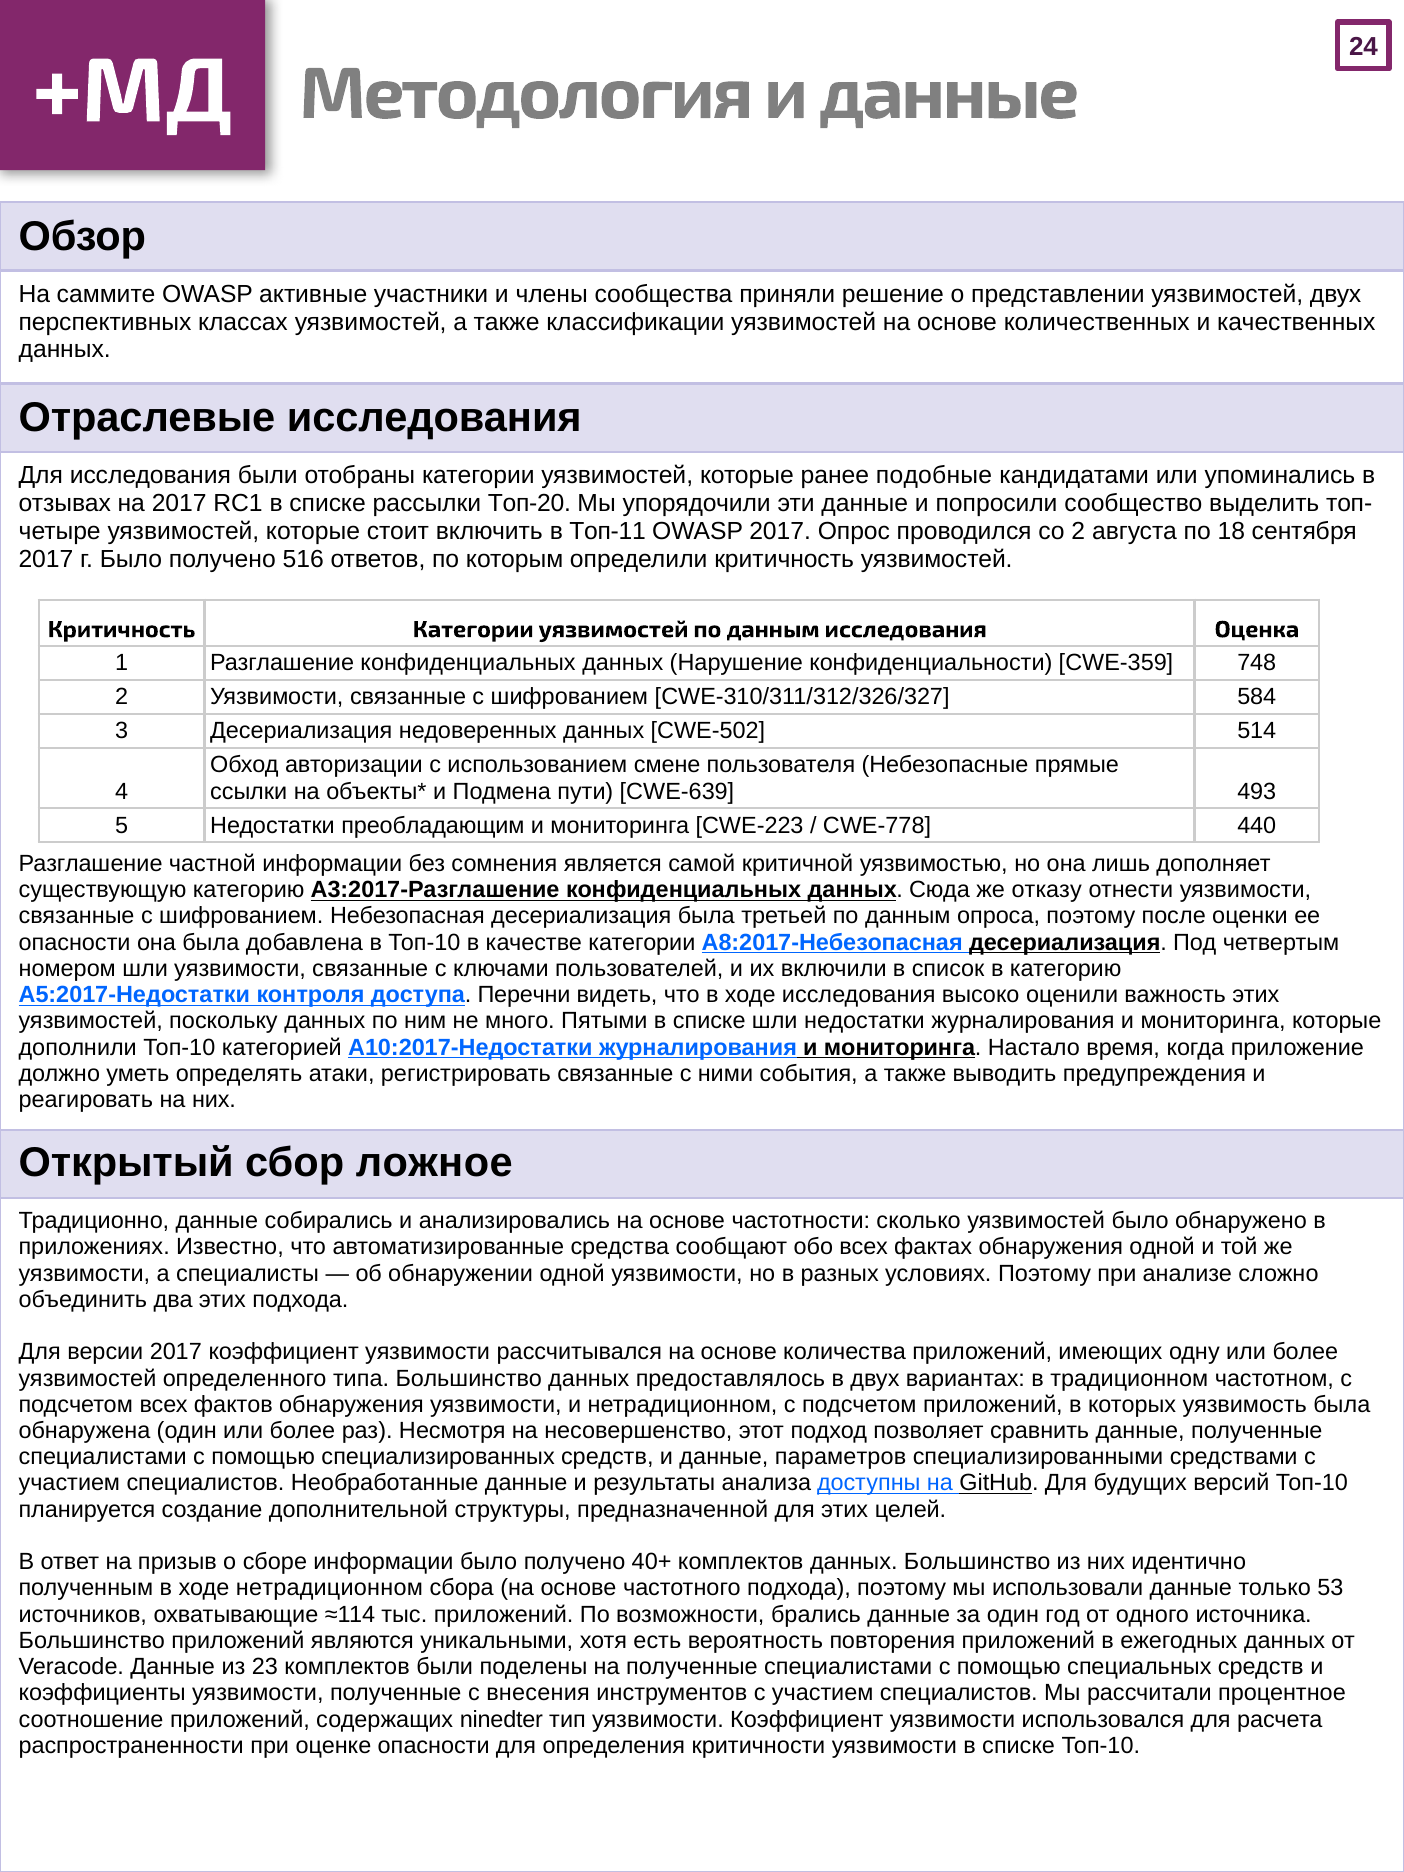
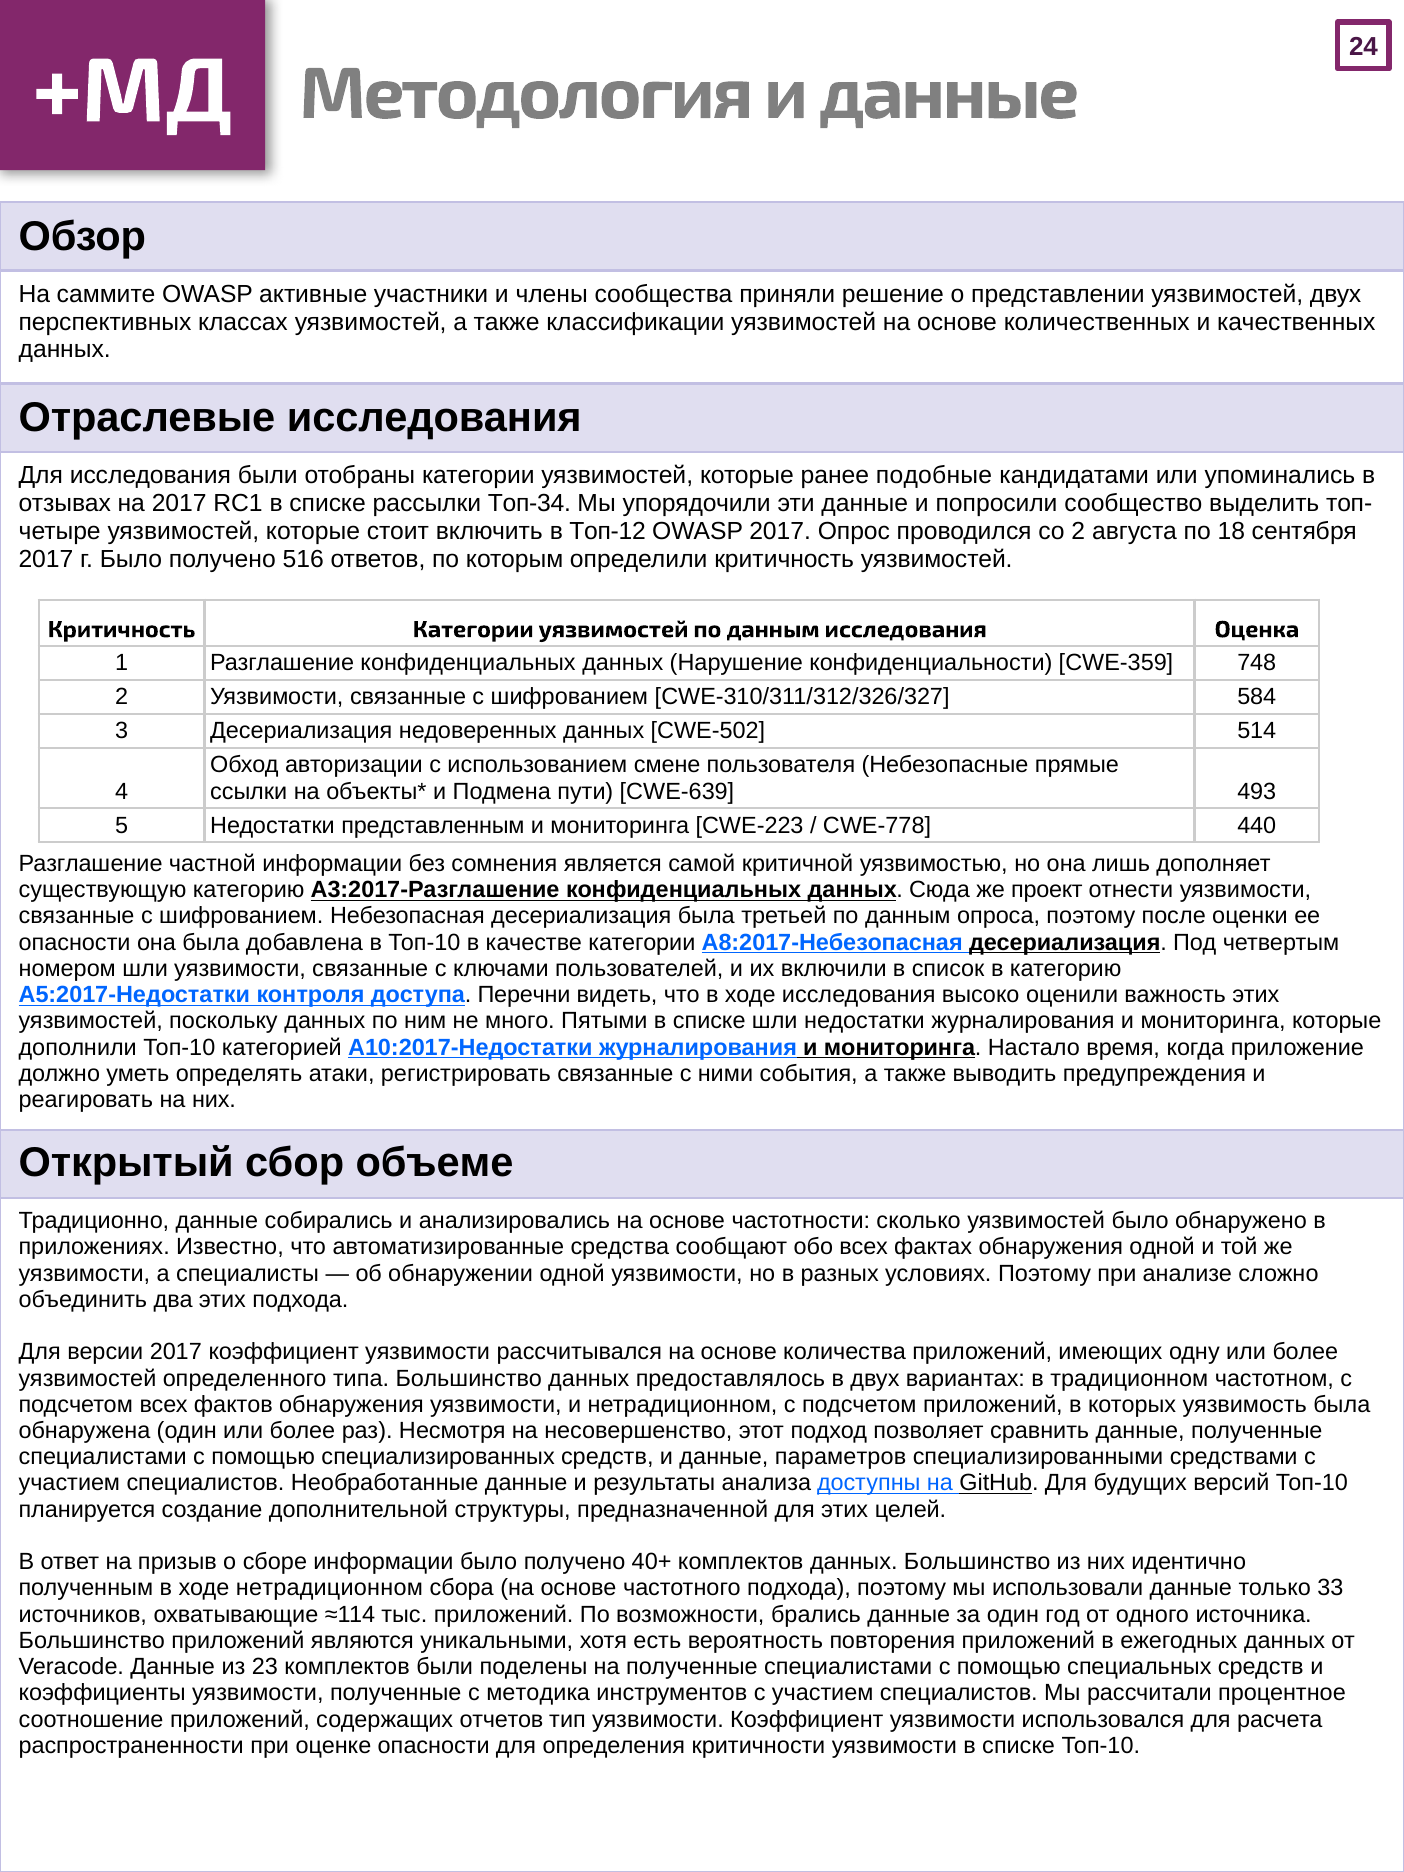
Топ-20: Топ-20 -> Топ-34
Топ-11: Топ-11 -> Топ-12
преобладающим: преобладающим -> представленным
отказу: отказу -> проект
ложное: ложное -> объеме
53: 53 -> 33
внесения: внесения -> методика
ninedter: ninedter -> отчетов
